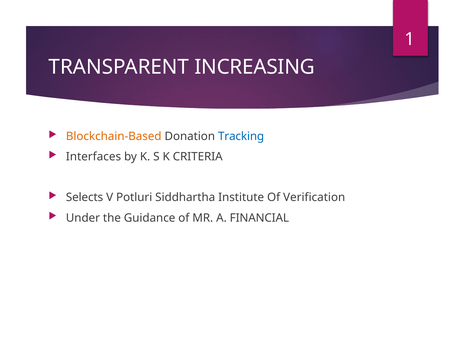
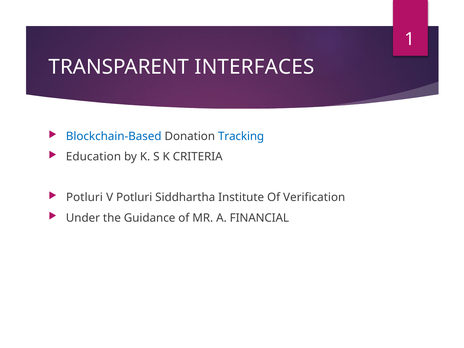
INCREASING: INCREASING -> INTERFACES
Blockchain-Based colour: orange -> blue
Interfaces: Interfaces -> Education
Selects at (85, 198): Selects -> Potluri
